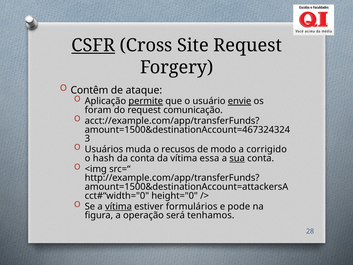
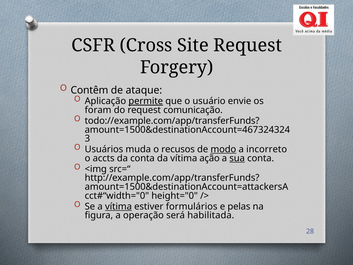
CSFR underline: present -> none
envie underline: present -> none
acct://example.com/app/transferFunds: acct://example.com/app/transferFunds -> todo://example.com/app/transferFunds
modo underline: none -> present
corrigido: corrigido -> incorreto
hash: hash -> accts
essa: essa -> ação
pode: pode -> pelas
tenhamos: tenhamos -> habilitada
